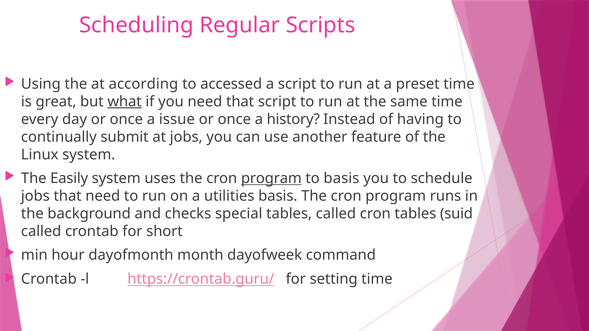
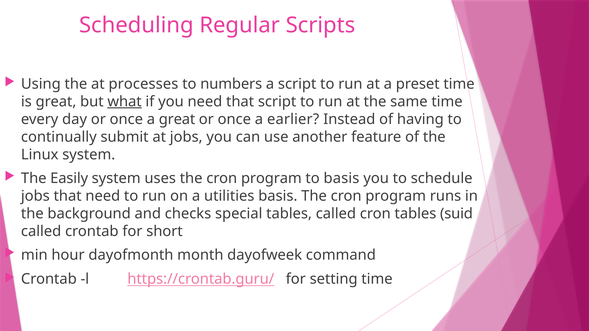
according: according -> processes
accessed: accessed -> numbers
a issue: issue -> great
history: history -> earlier
program at (271, 178) underline: present -> none
